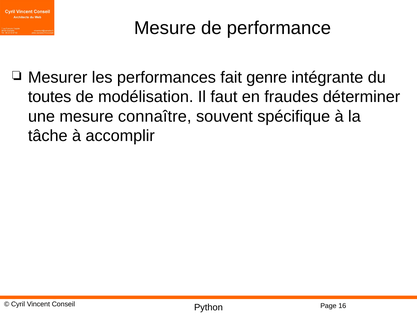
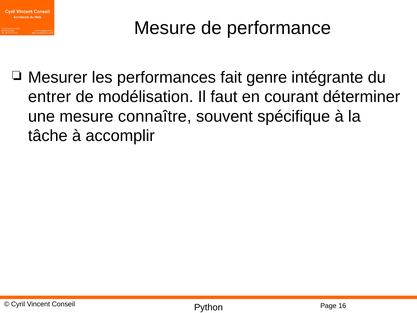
toutes: toutes -> entrer
fraudes: fraudes -> courant
